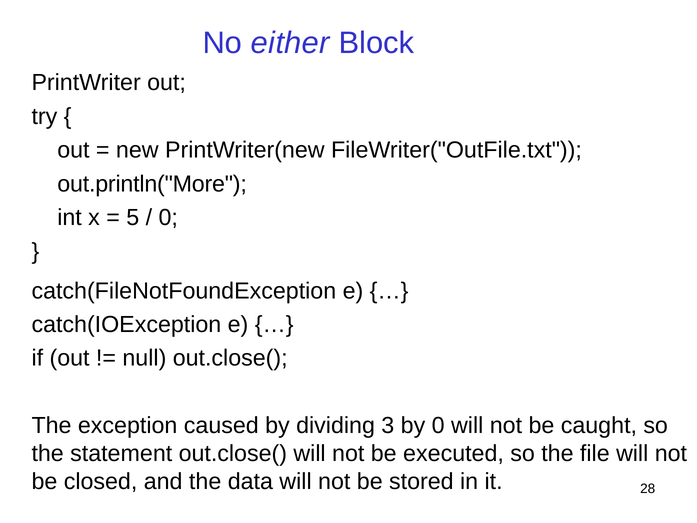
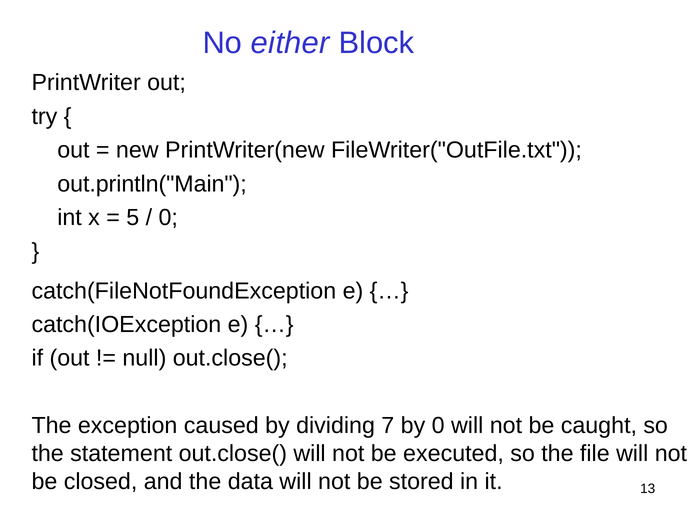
out.println("More: out.println("More -> out.println("Main
3: 3 -> 7
28: 28 -> 13
